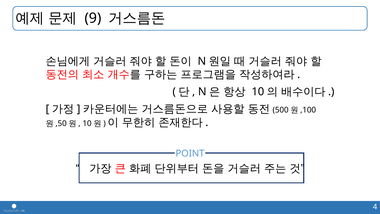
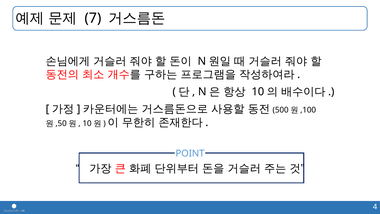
9: 9 -> 7
